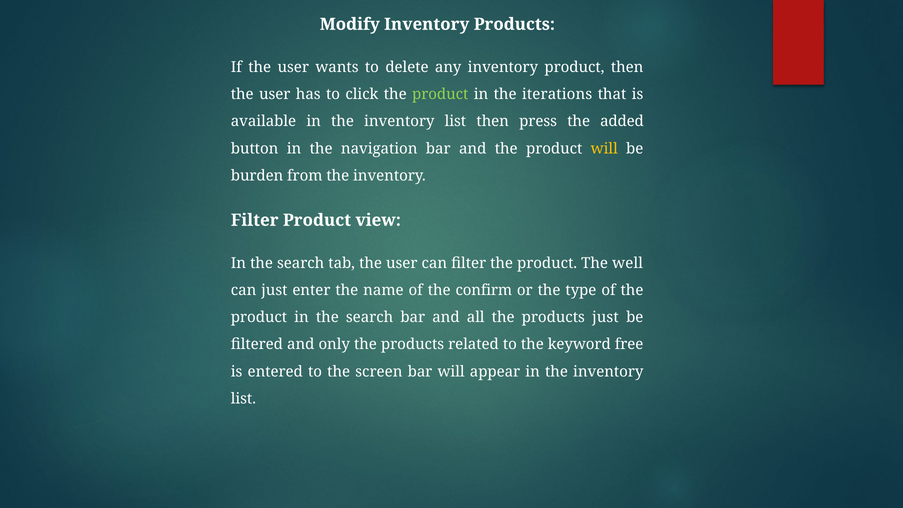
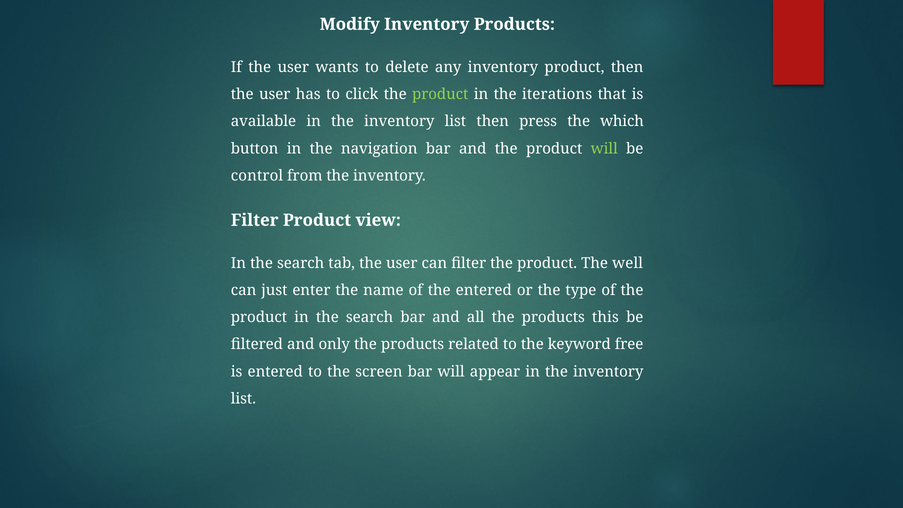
added: added -> which
will at (604, 149) colour: yellow -> light green
burden: burden -> control
the confirm: confirm -> entered
products just: just -> this
